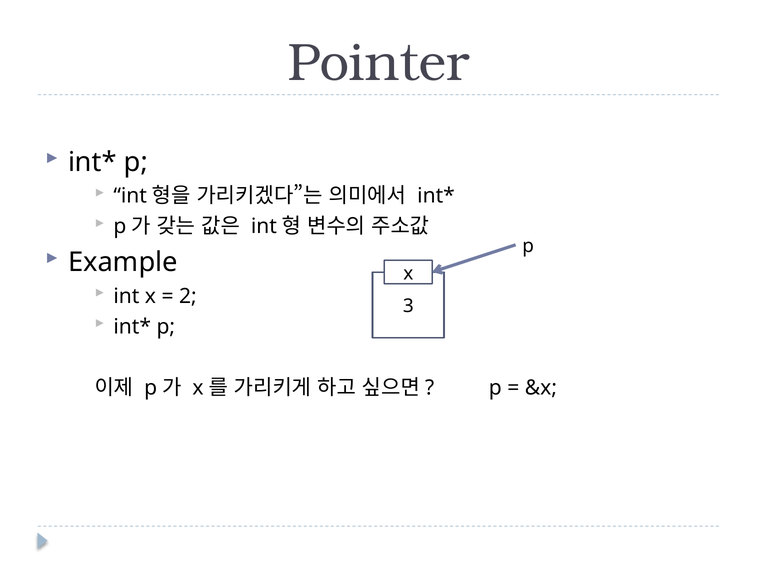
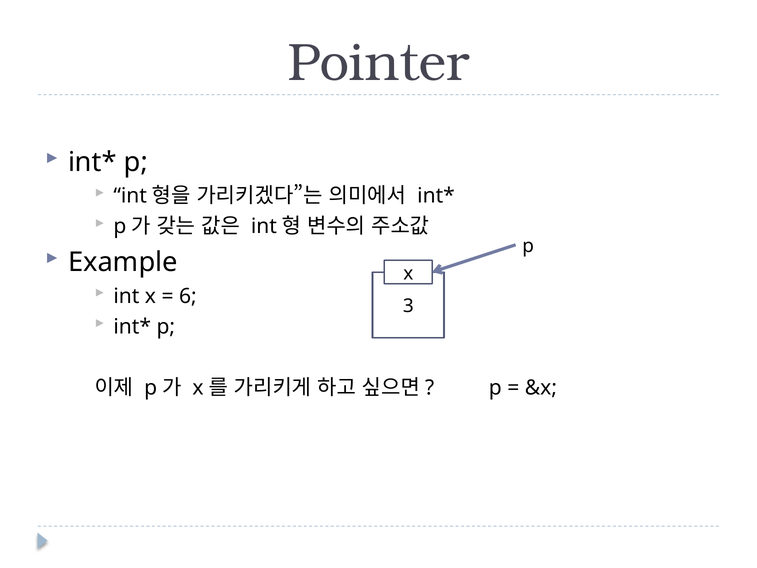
2: 2 -> 6
